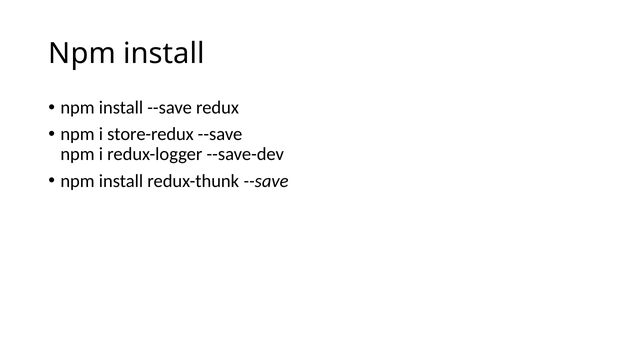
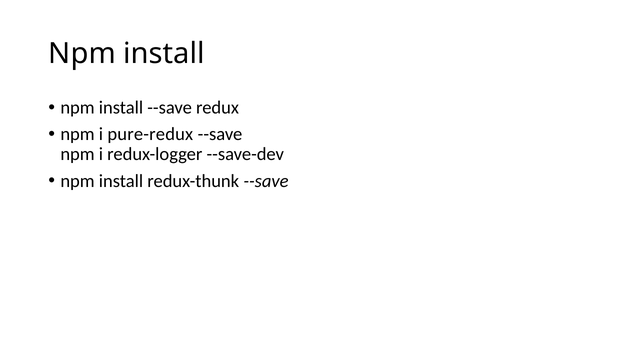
store-redux: store-redux -> pure-redux
